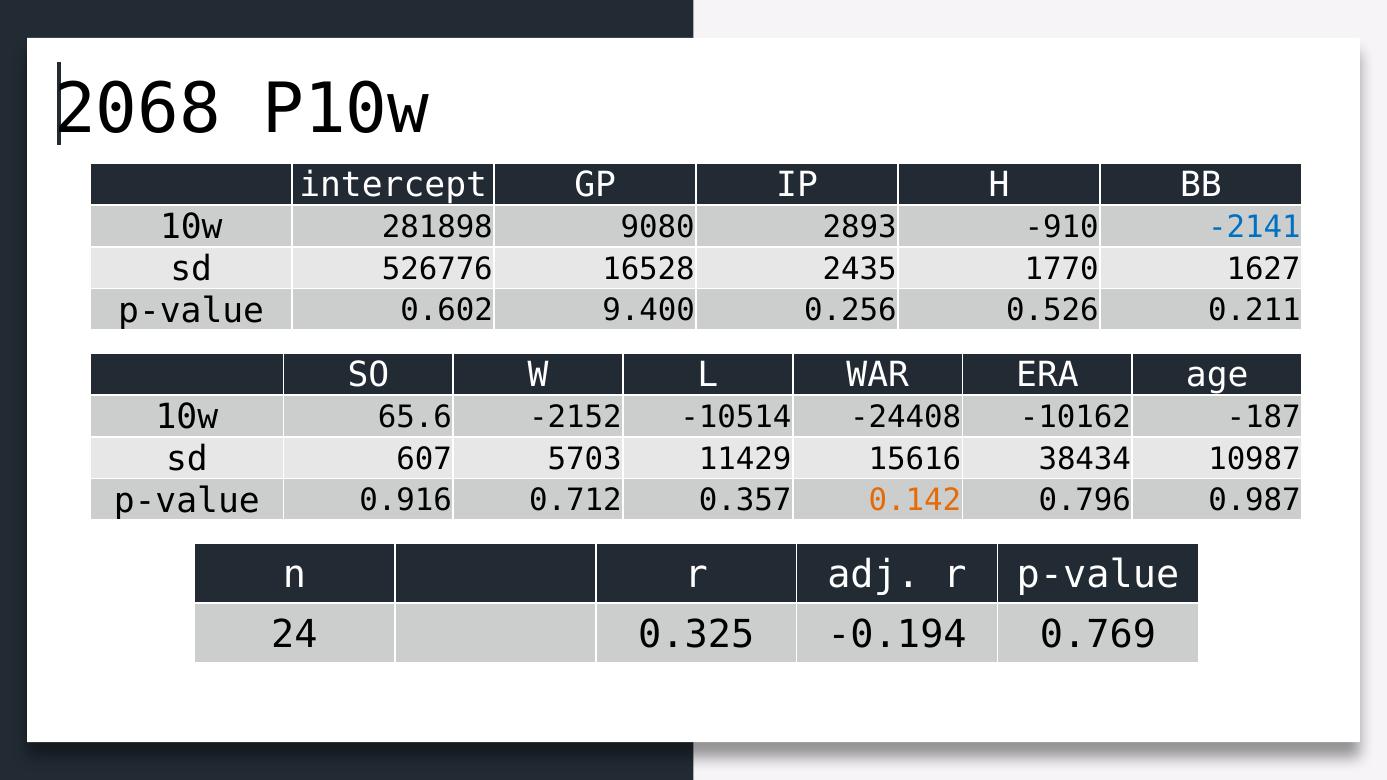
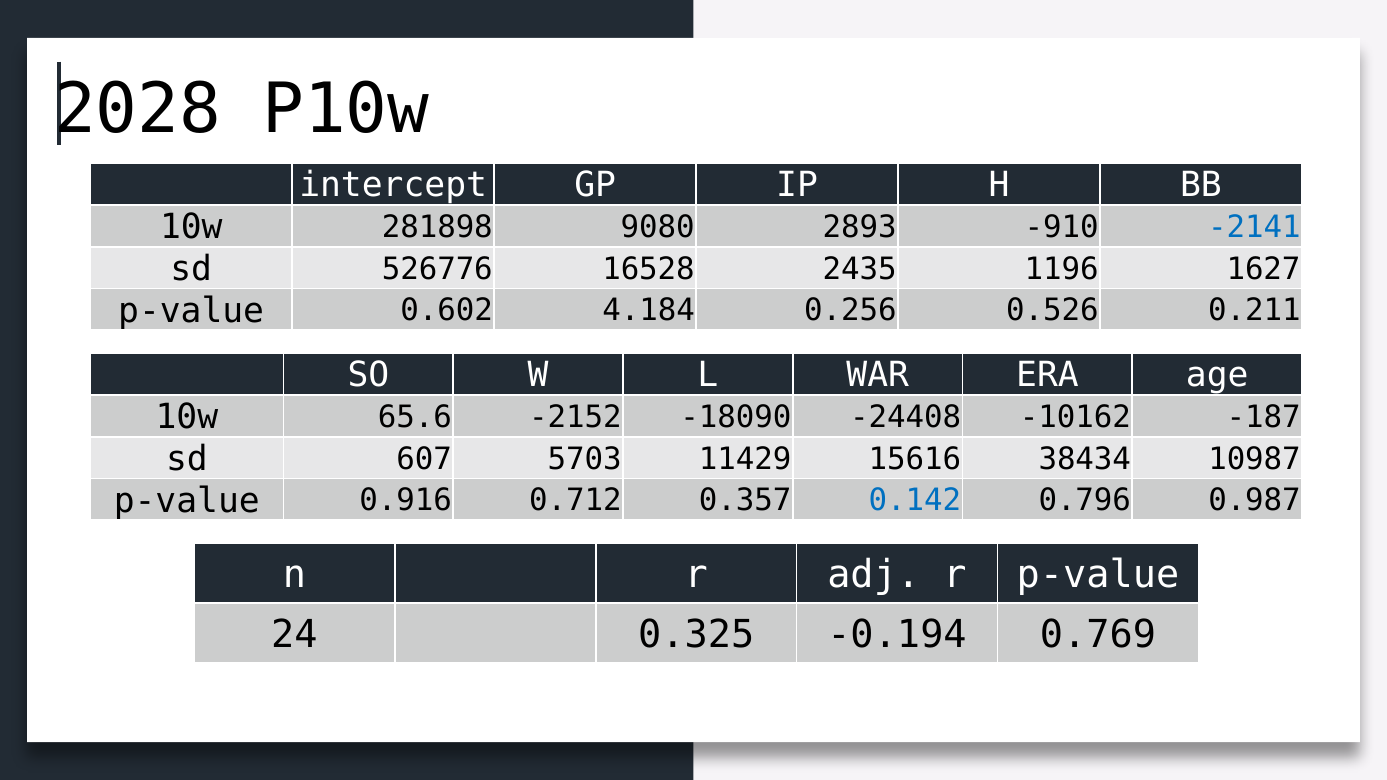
2068: 2068 -> 2028
1770: 1770 -> 1196
9.400: 9.400 -> 4.184
-10514: -10514 -> -18090
0.142 colour: orange -> blue
